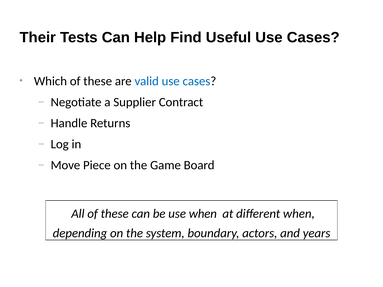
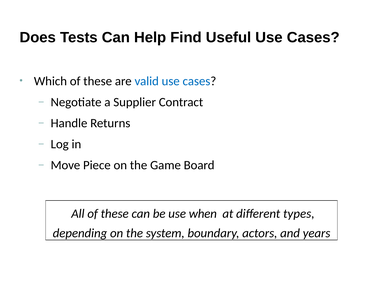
Their: Their -> Does
different when: when -> types
